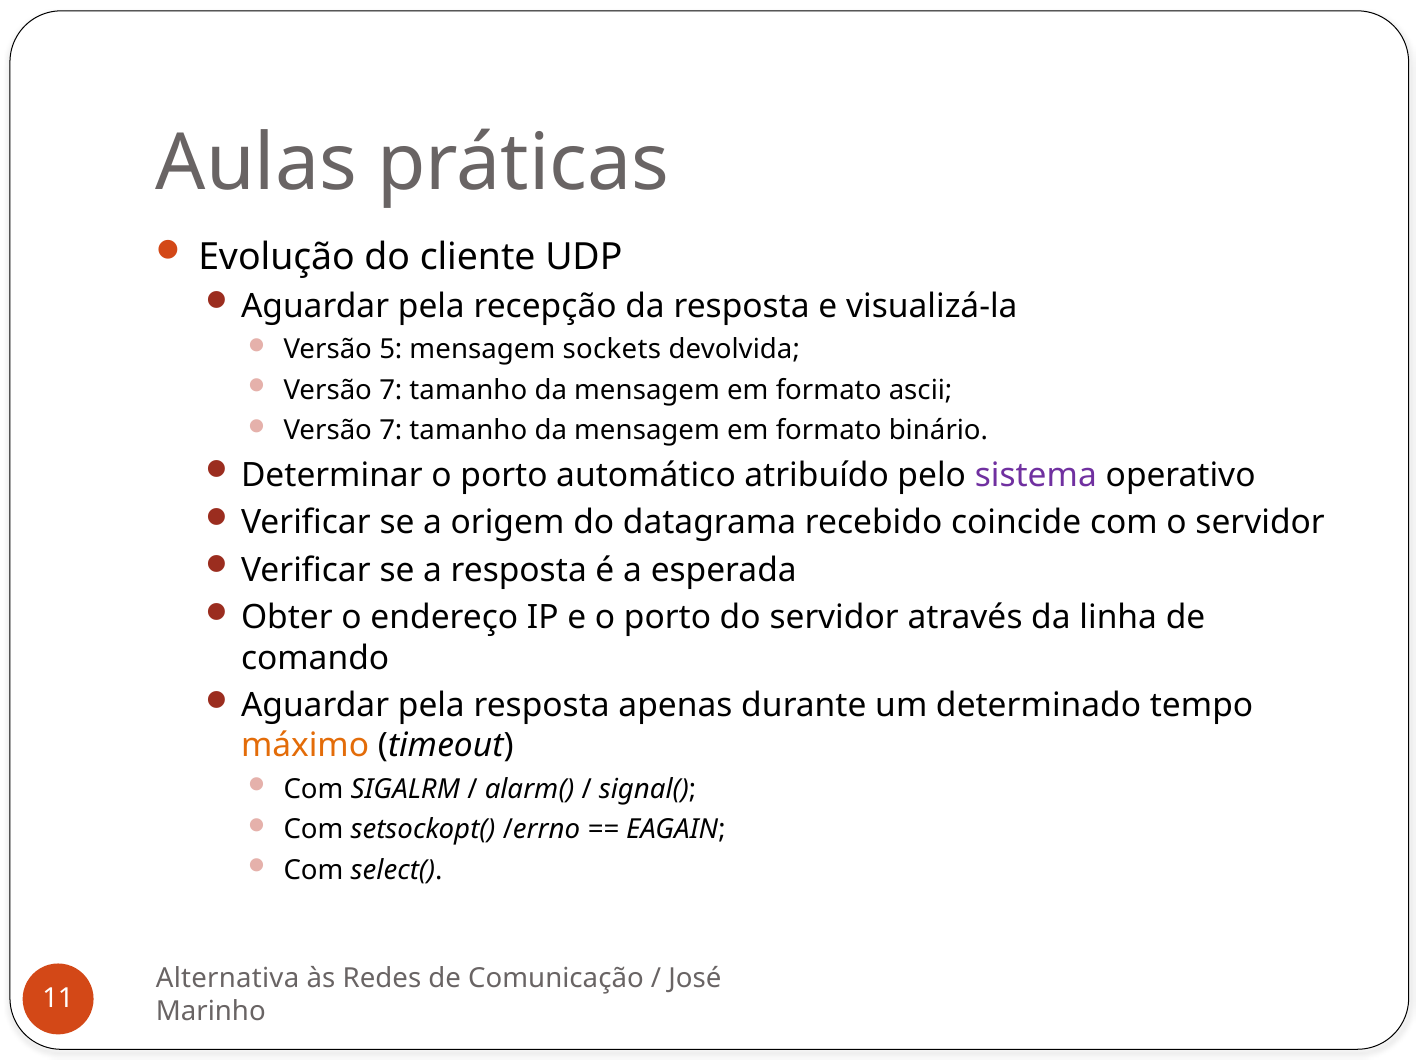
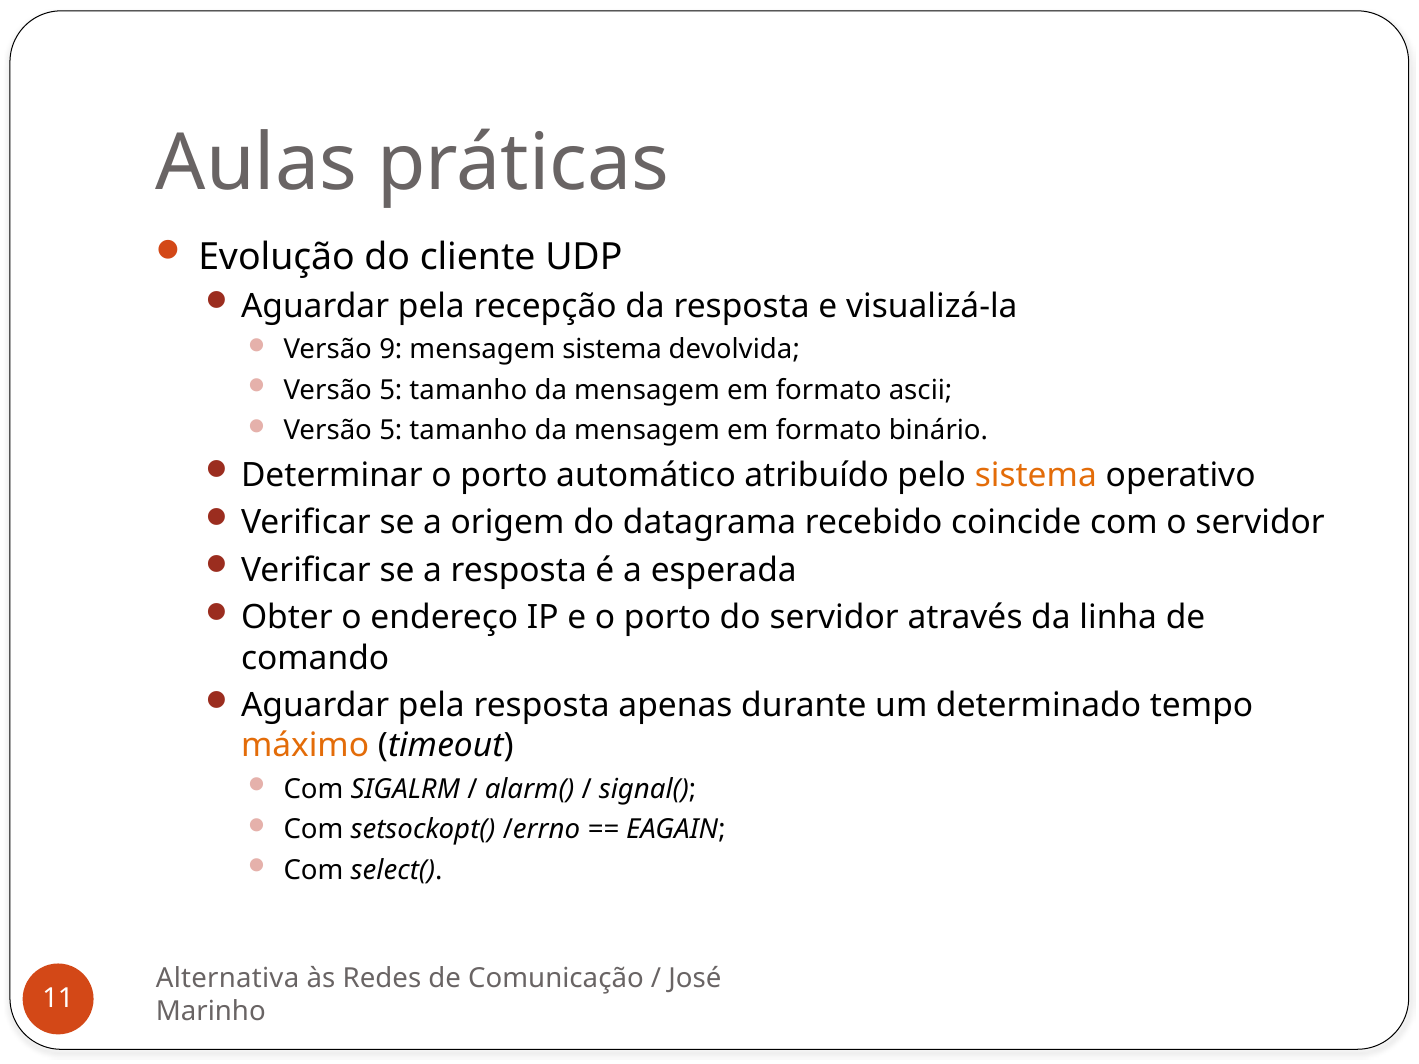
5: 5 -> 9
mensagem sockets: sockets -> sistema
7 at (391, 390): 7 -> 5
7 at (391, 431): 7 -> 5
sistema at (1036, 475) colour: purple -> orange
